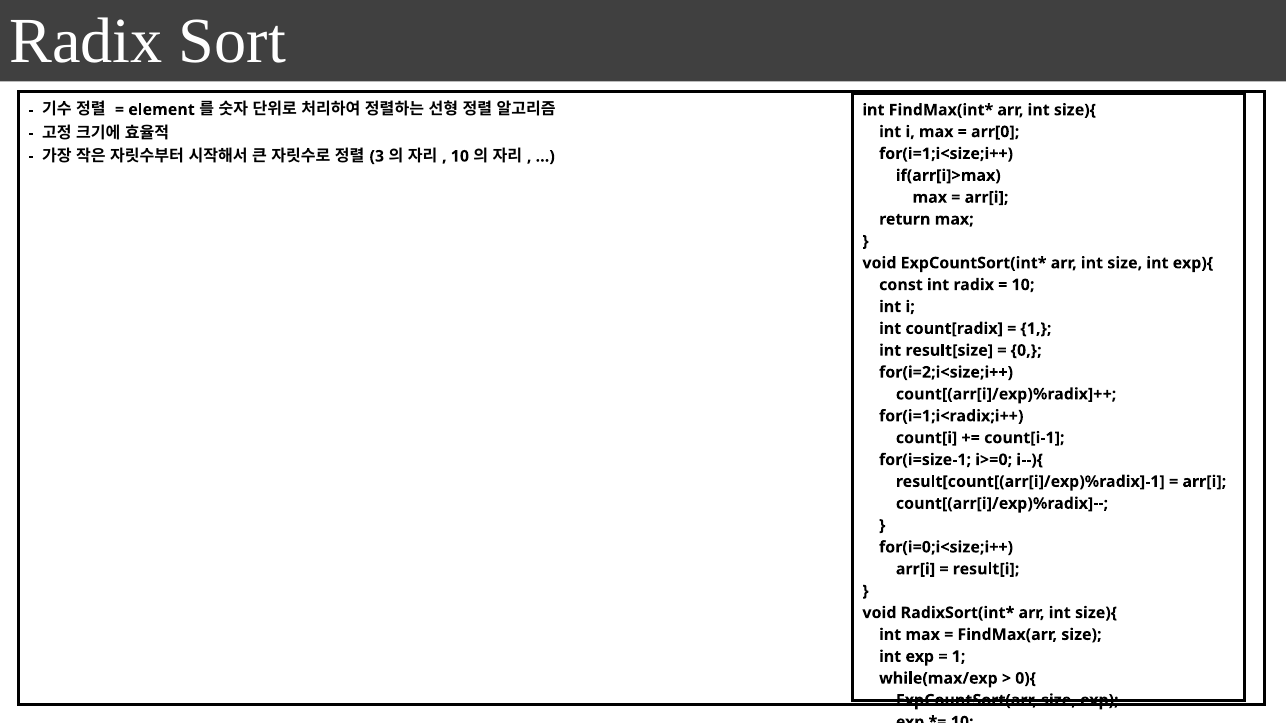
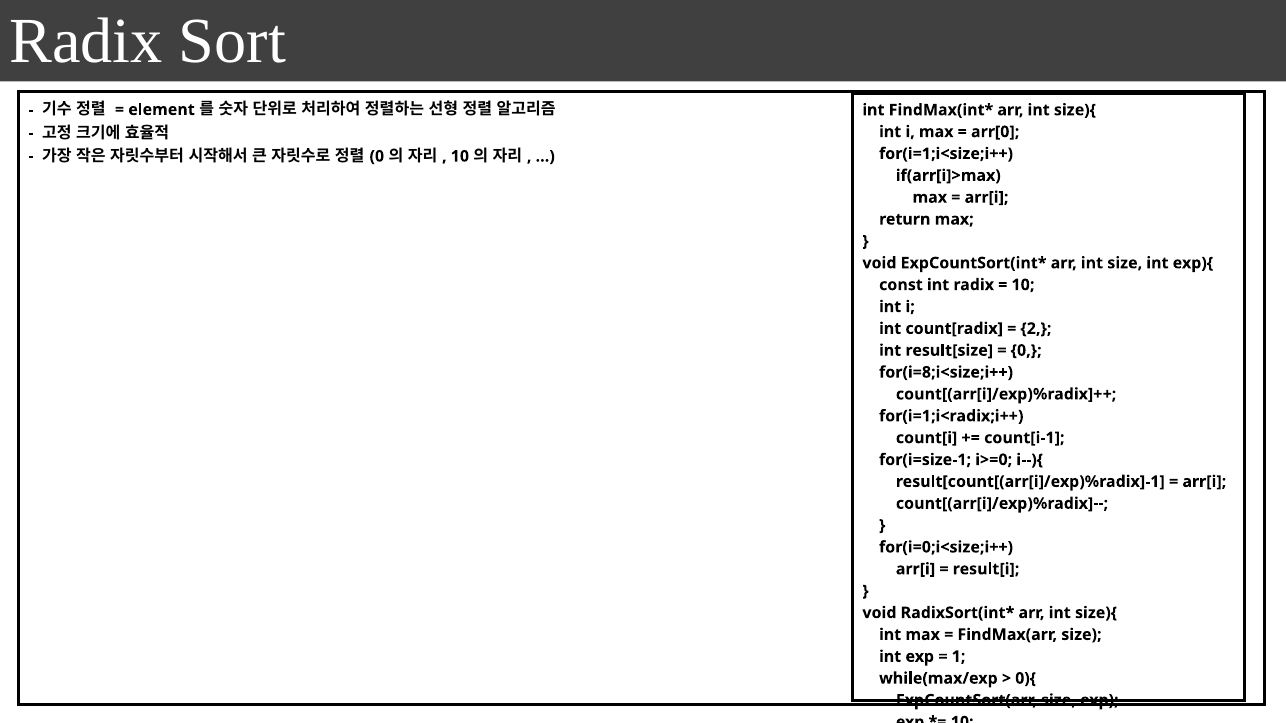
3 at (377, 156): 3 -> 0
1 at (1036, 329): 1 -> 2
for(i=2;i<size;i++: for(i=2;i<size;i++ -> for(i=8;i<size;i++
